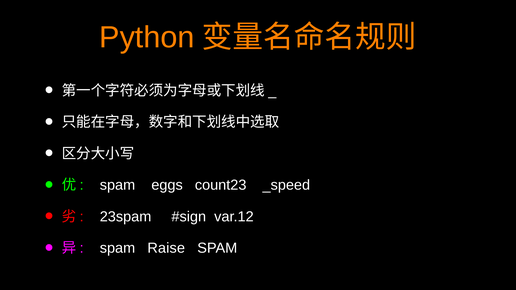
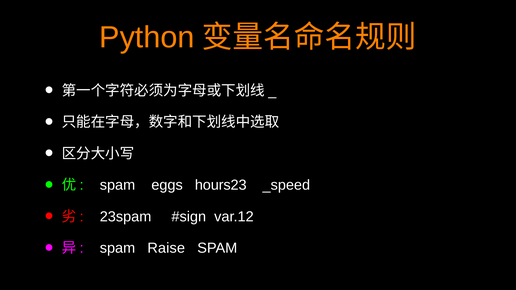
count23: count23 -> hours23
